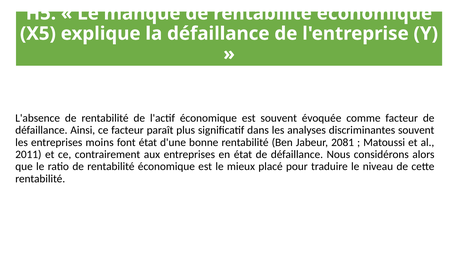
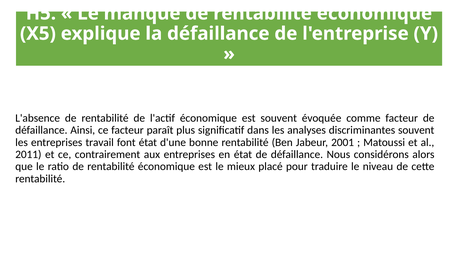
moins: moins -> travail
2081: 2081 -> 2001
